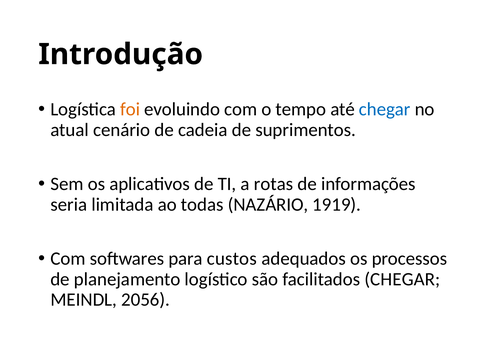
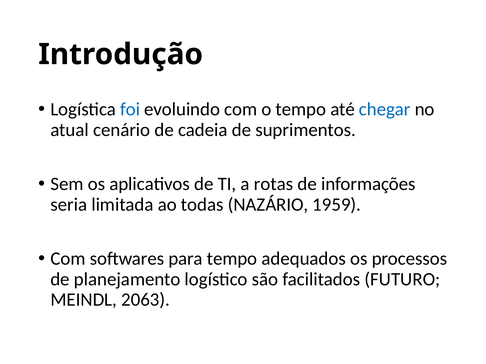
foi colour: orange -> blue
1919: 1919 -> 1959
para custos: custos -> tempo
facilitados CHEGAR: CHEGAR -> FUTURO
2056: 2056 -> 2063
